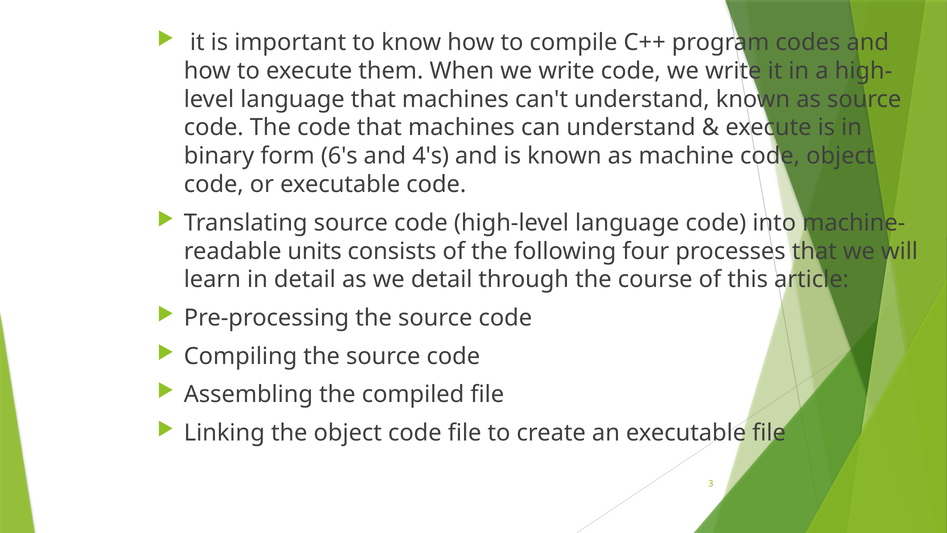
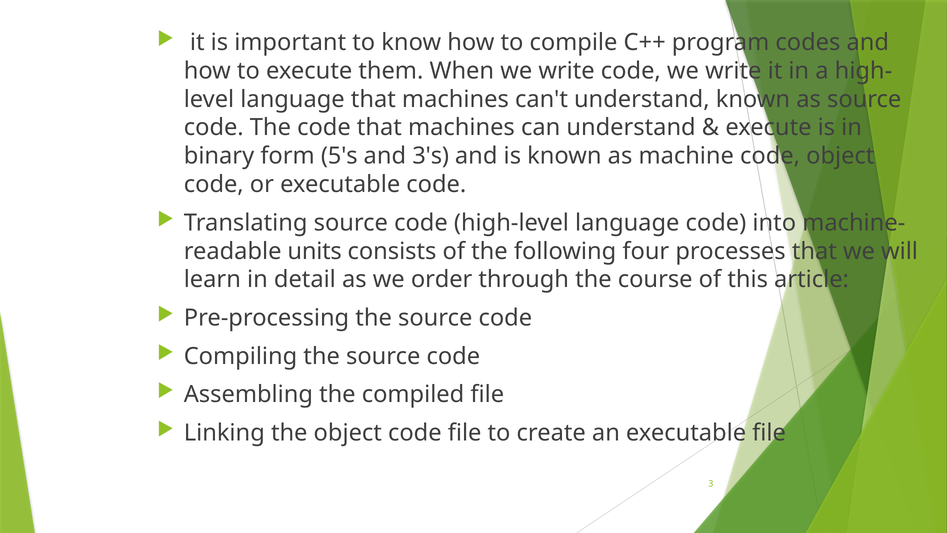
6's: 6's -> 5's
4's: 4's -> 3's
we detail: detail -> order
